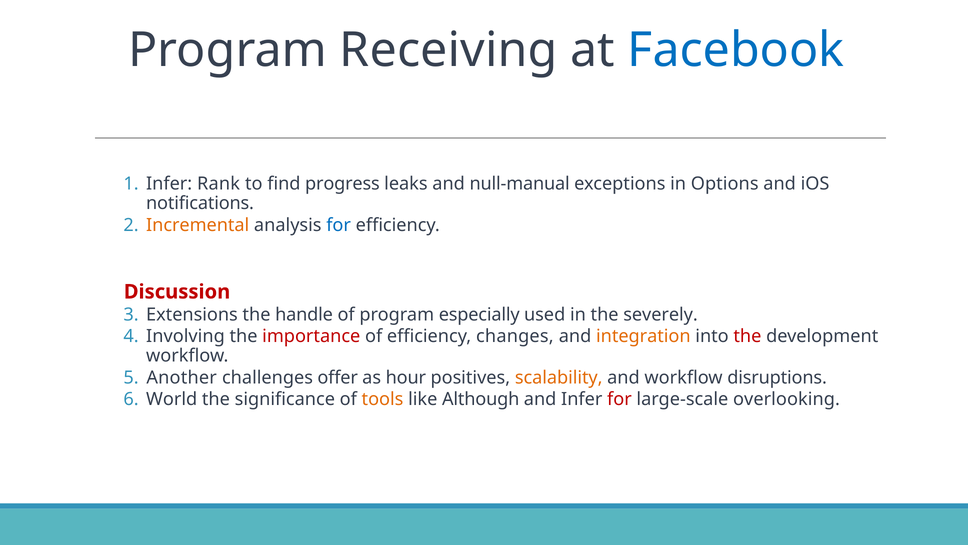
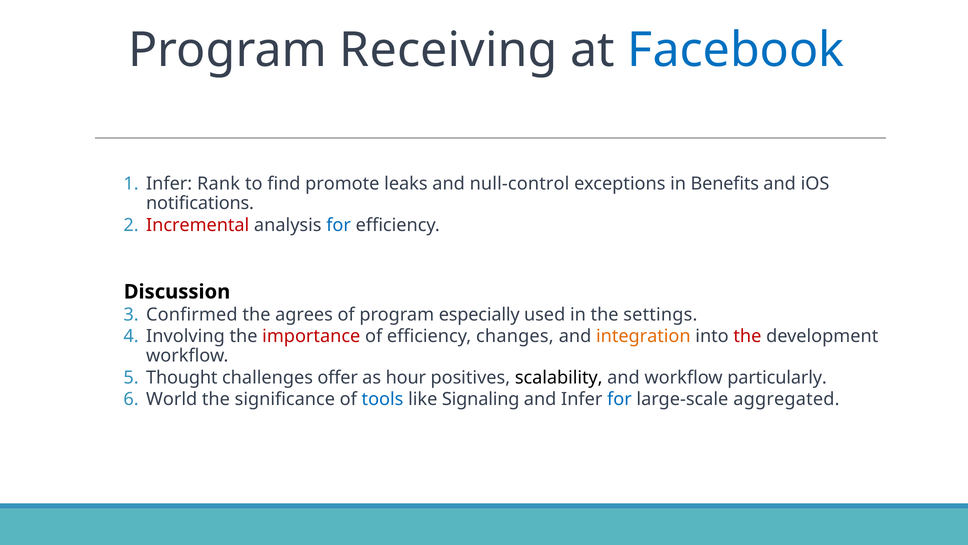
progress: progress -> promote
null-manual: null-manual -> null-control
Options: Options -> Benefits
Incremental colour: orange -> red
Discussion colour: red -> black
Extensions: Extensions -> Confirmed
handle: handle -> agrees
severely: severely -> settings
Another: Another -> Thought
scalability colour: orange -> black
disruptions: disruptions -> particularly
tools colour: orange -> blue
Although: Although -> Signaling
for at (619, 399) colour: red -> blue
overlooking: overlooking -> aggregated
